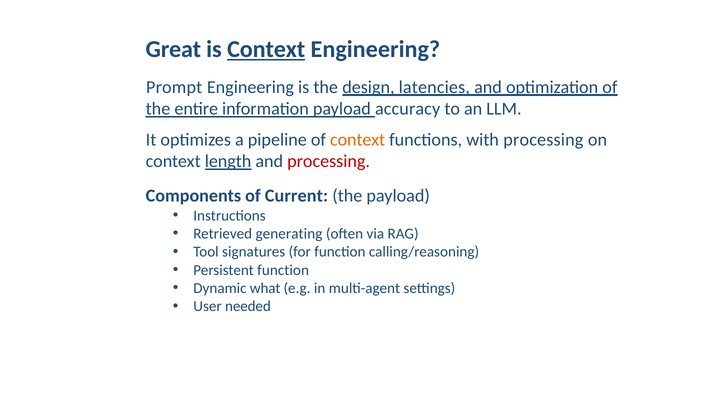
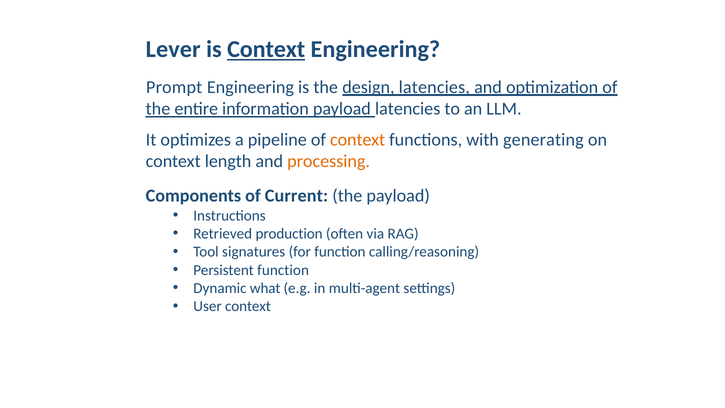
Great: Great -> Lever
payload accuracy: accuracy -> latencies
with processing: processing -> generating
length underline: present -> none
processing at (329, 161) colour: red -> orange
generating: generating -> production
User needed: needed -> context
